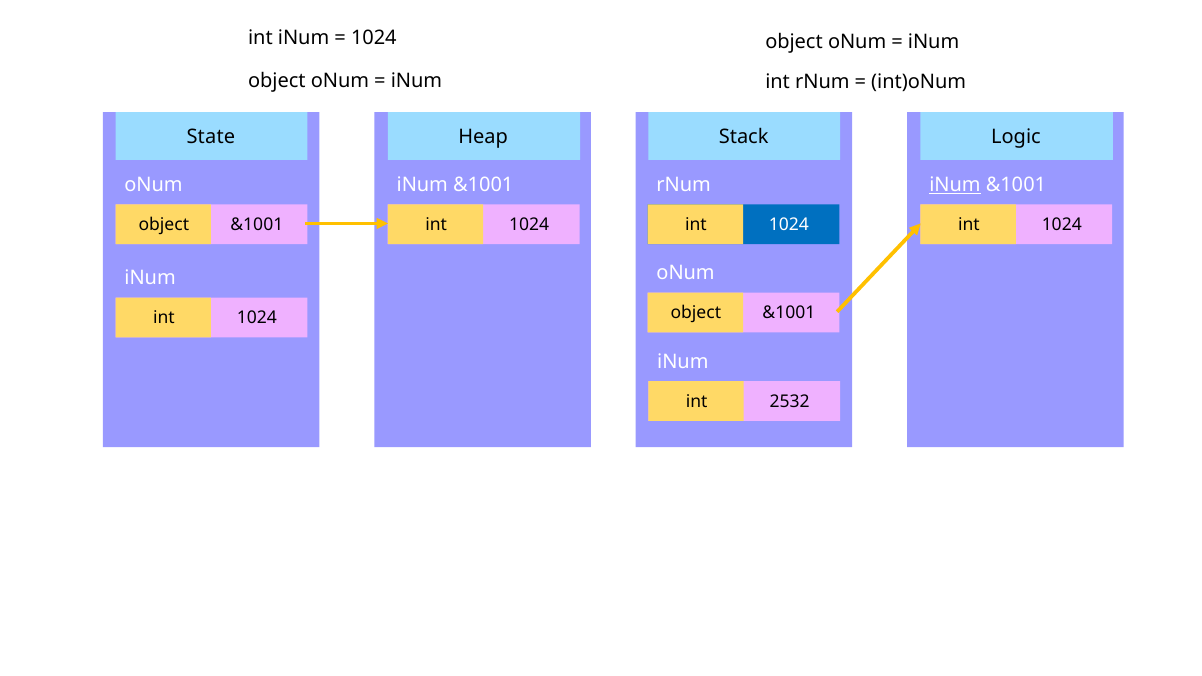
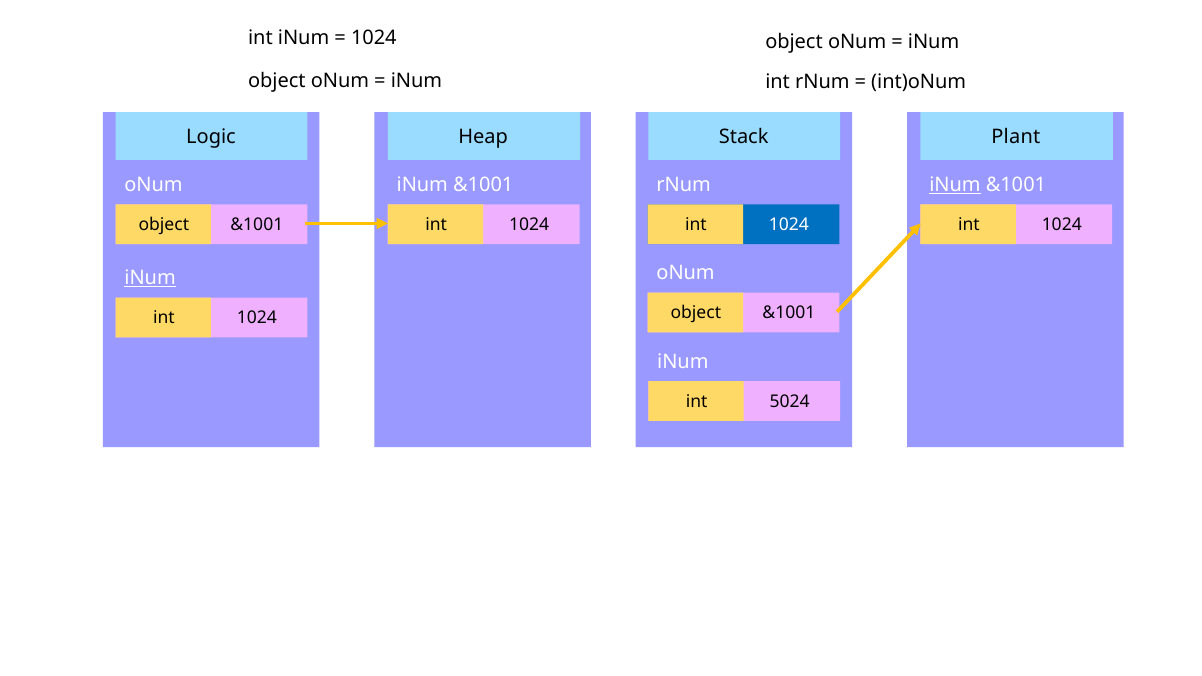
State: State -> Logic
Logic: Logic -> Plant
iNum at (150, 278) underline: none -> present
2532: 2532 -> 5024
